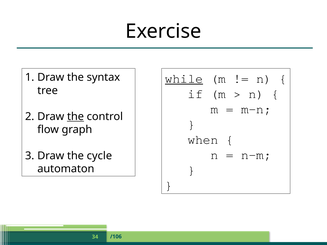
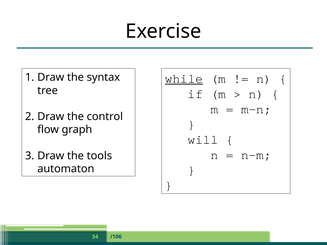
the at (76, 117) underline: present -> none
when: when -> will
cycle: cycle -> tools
